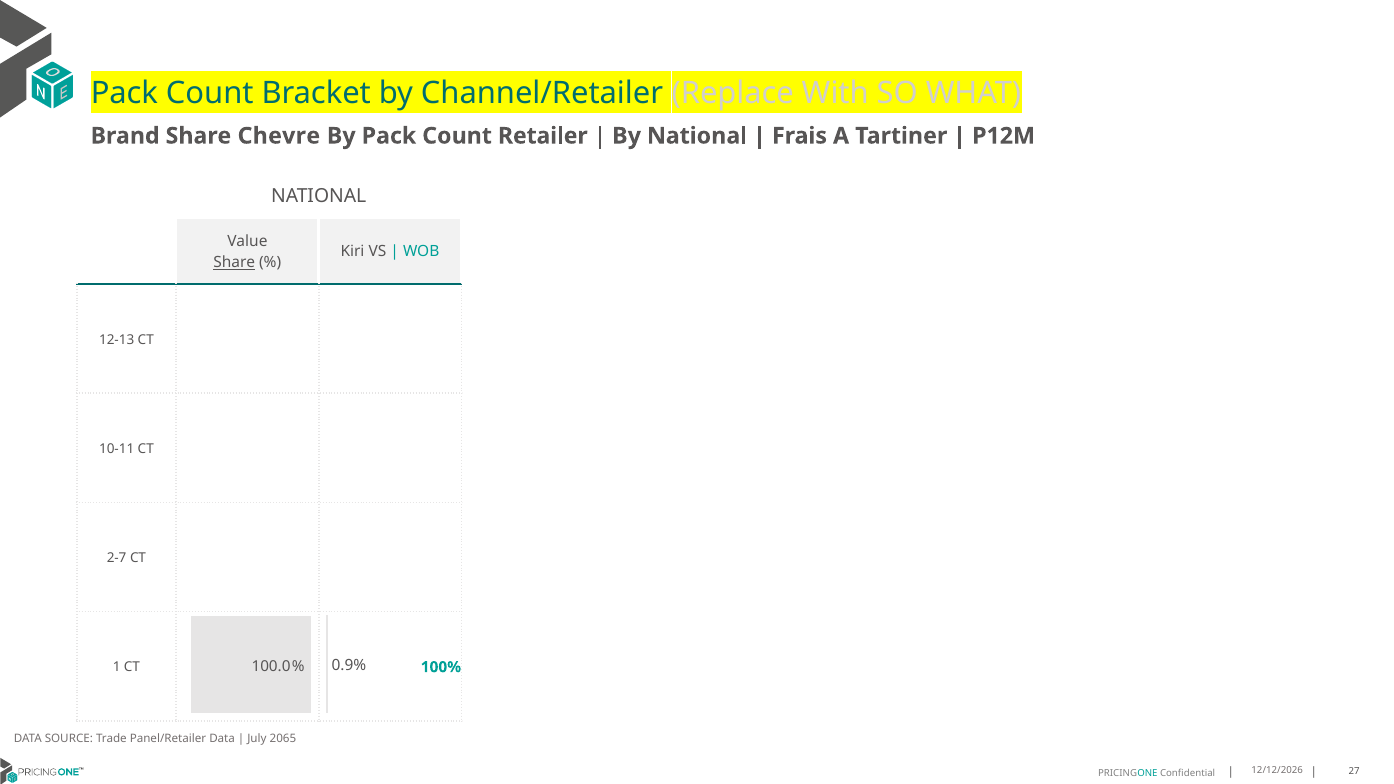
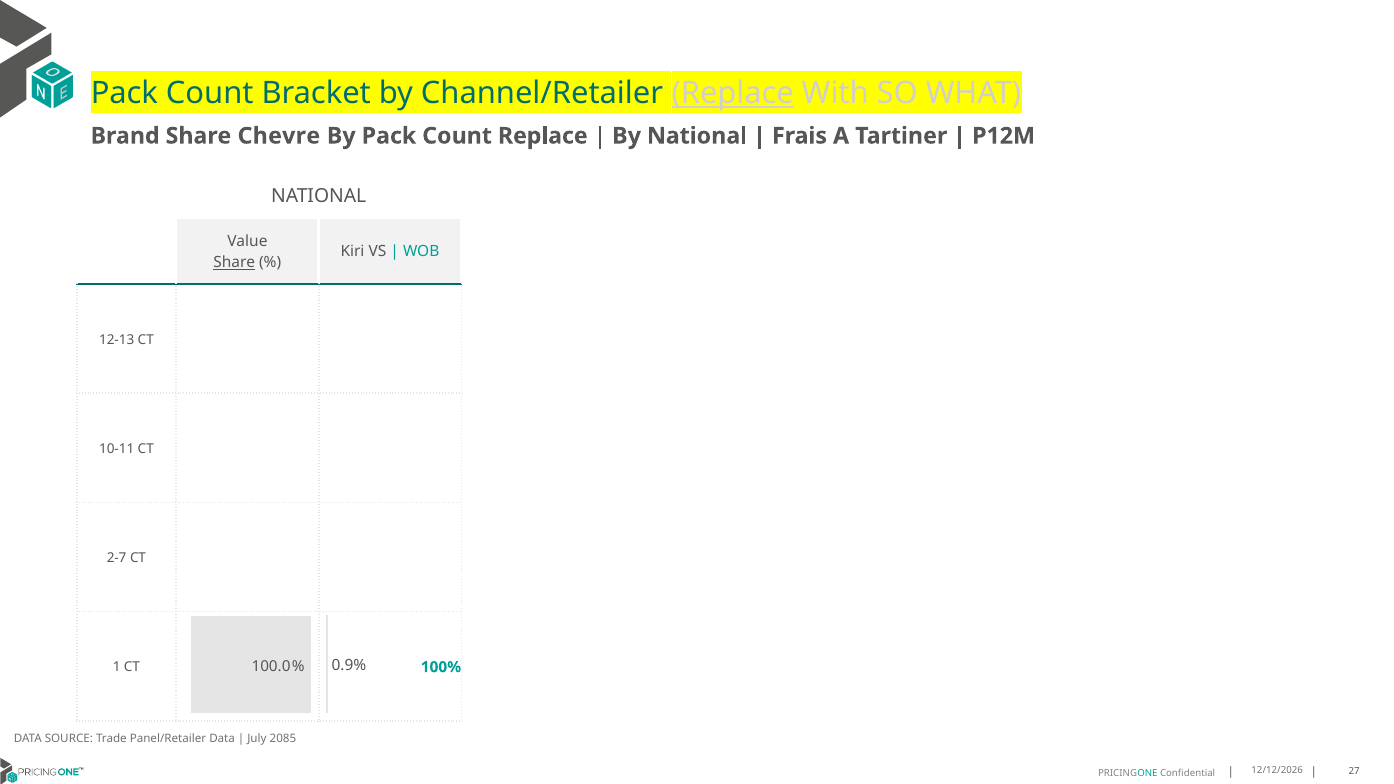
Replace at (733, 94) underline: none -> present
Count Retailer: Retailer -> Replace
2065: 2065 -> 2085
